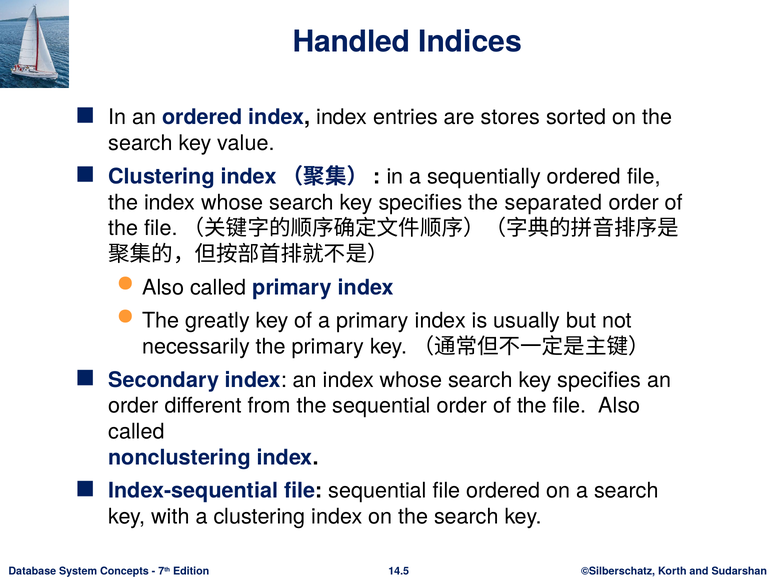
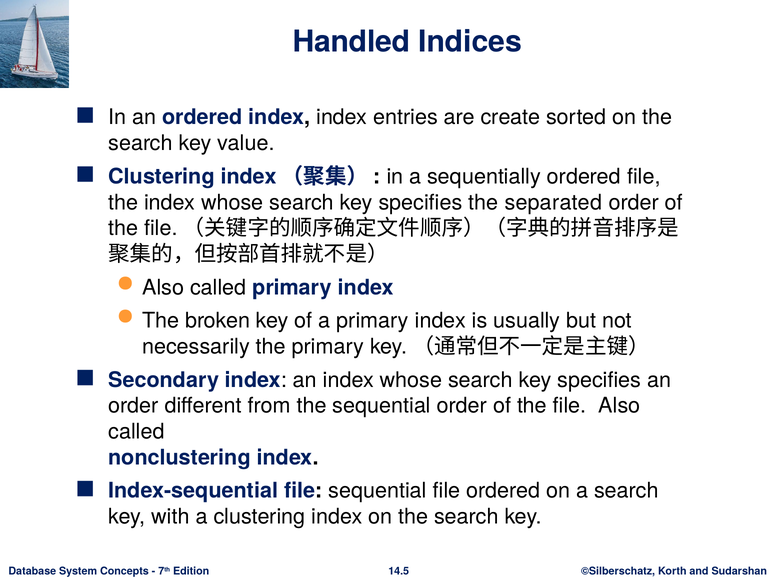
stores: stores -> create
greatly: greatly -> broken
